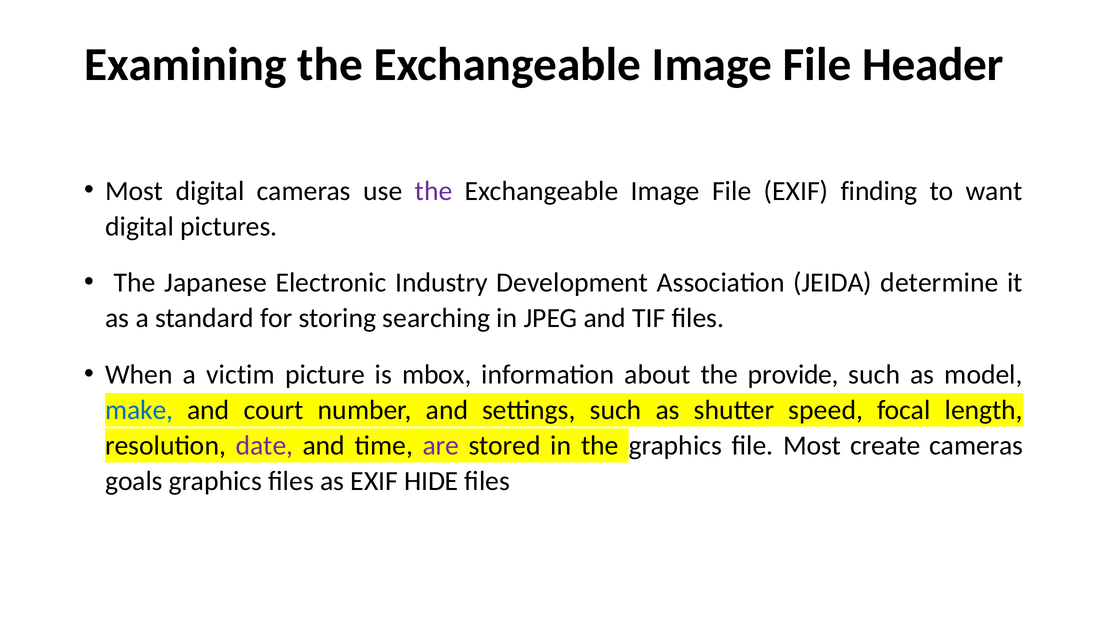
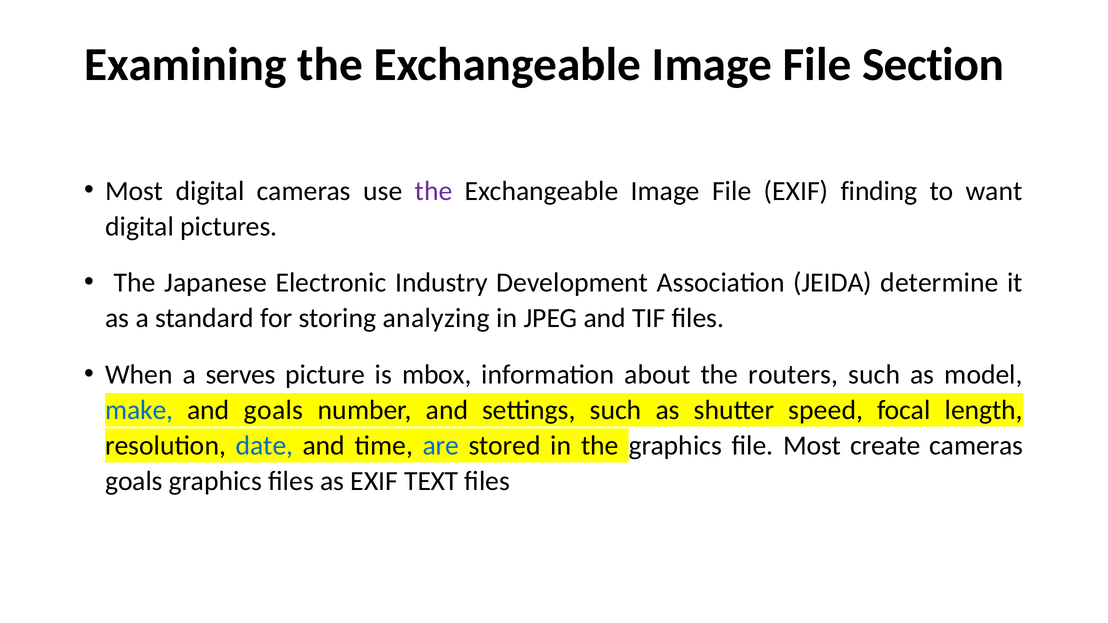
Header: Header -> Section
searching: searching -> analyzing
victim: victim -> serves
provide: provide -> routers
and court: court -> goals
date colour: purple -> blue
are colour: purple -> blue
HIDE: HIDE -> TEXT
